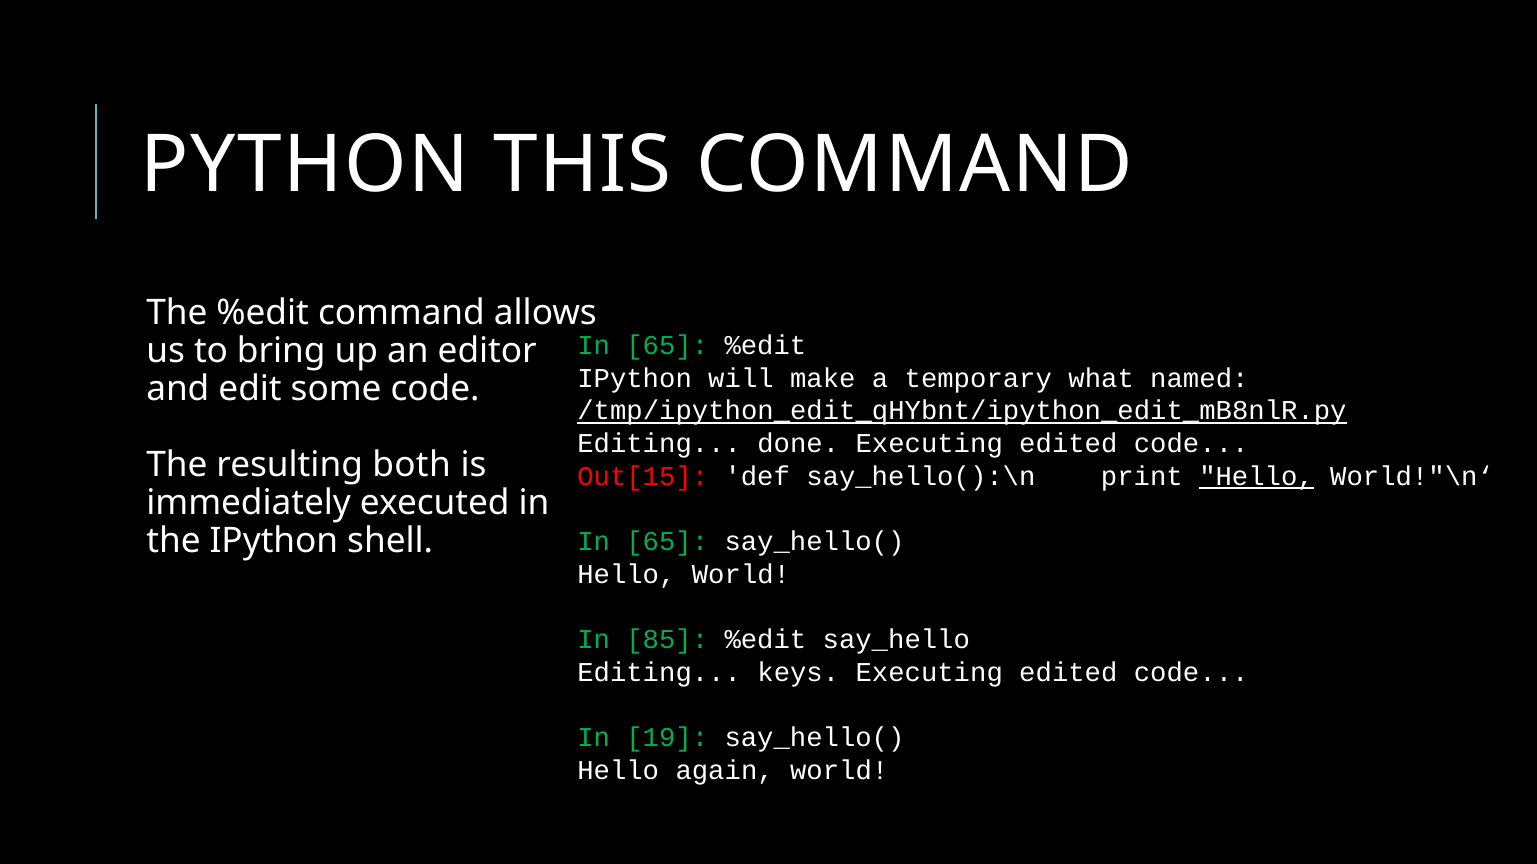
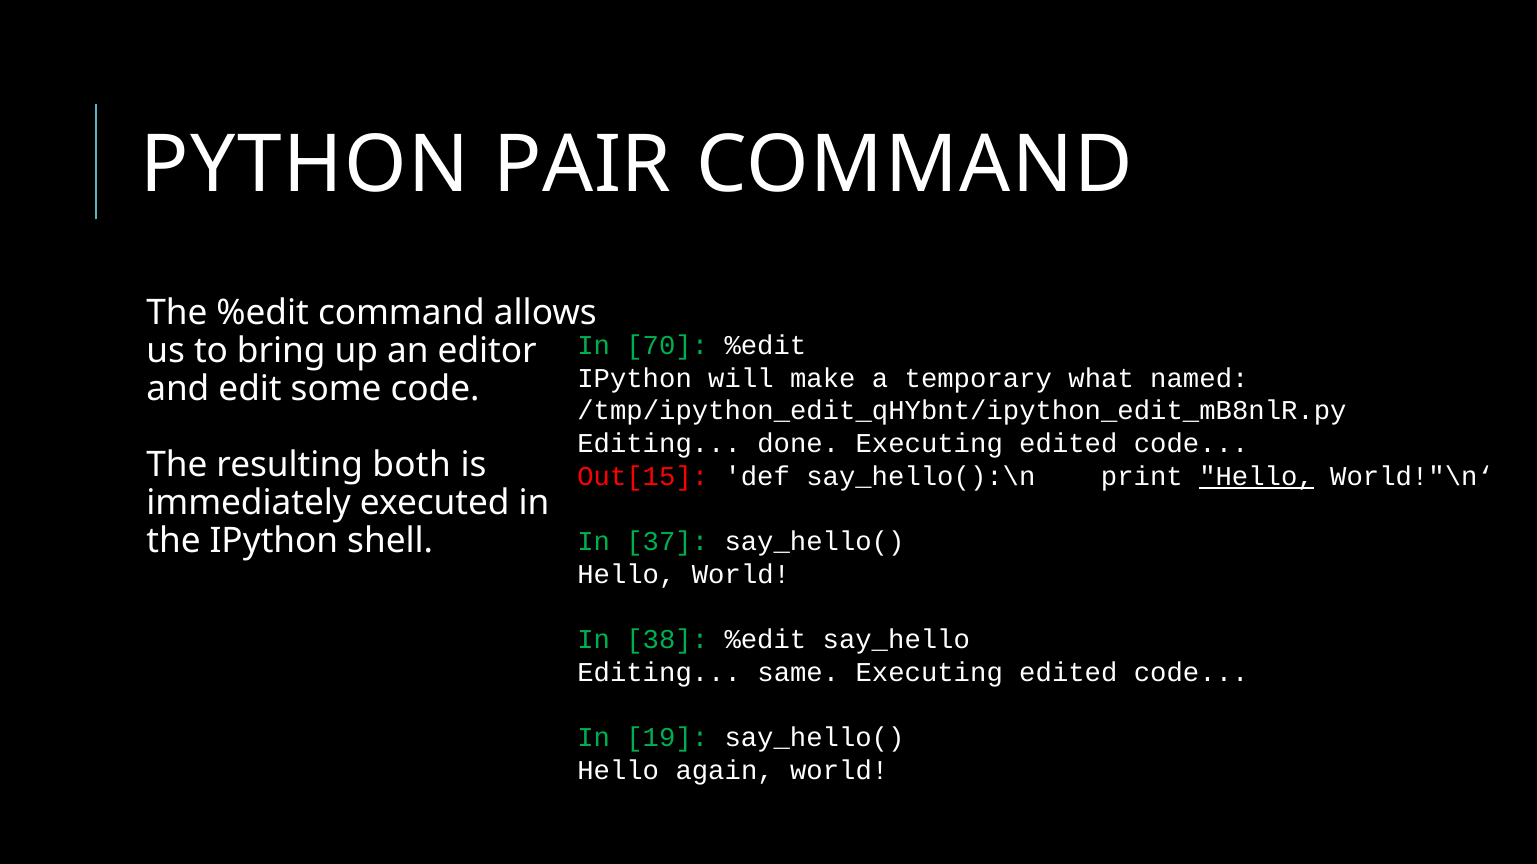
THIS: THIS -> PAIR
65 at (667, 346): 65 -> 70
/tmp/ipython_edit_qHYbnt/ipython_edit_mB8nlR.py underline: present -> none
65 at (667, 542): 65 -> 37
85: 85 -> 38
keys: keys -> same
